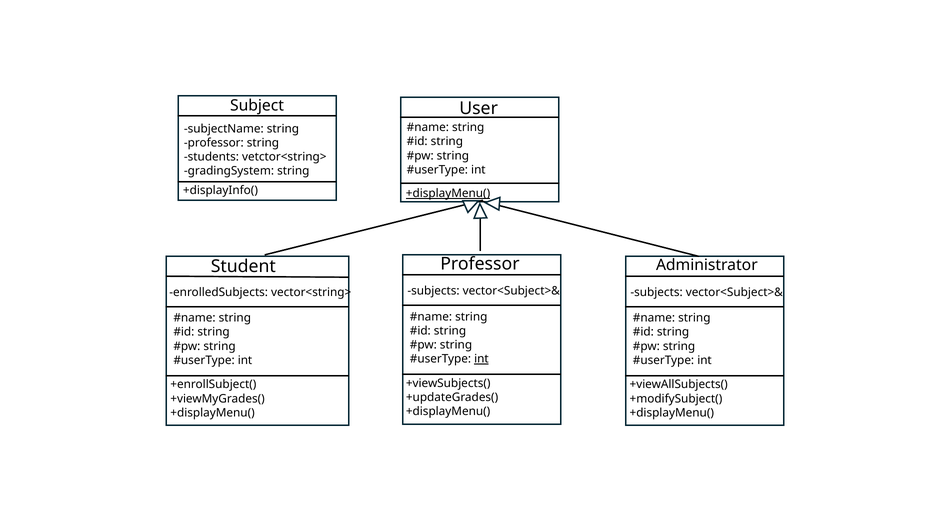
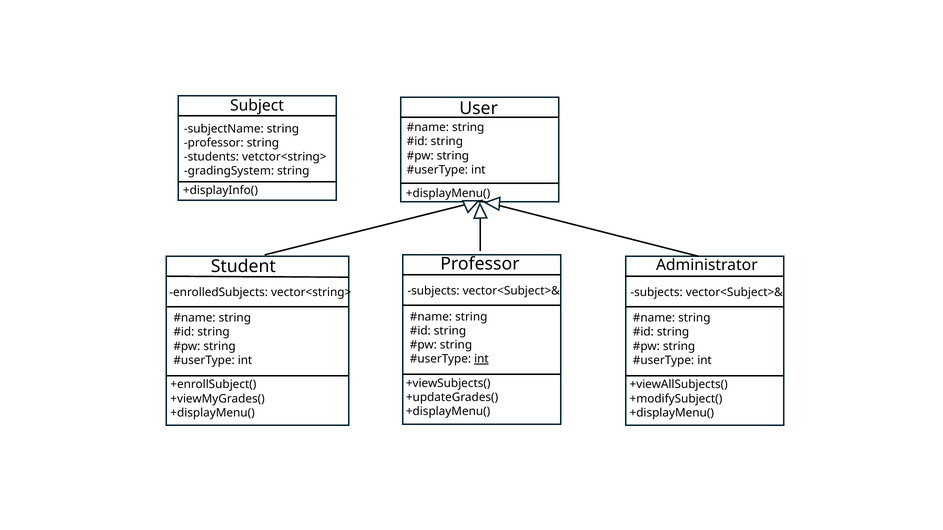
+displayMenu( at (448, 194) underline: present -> none
